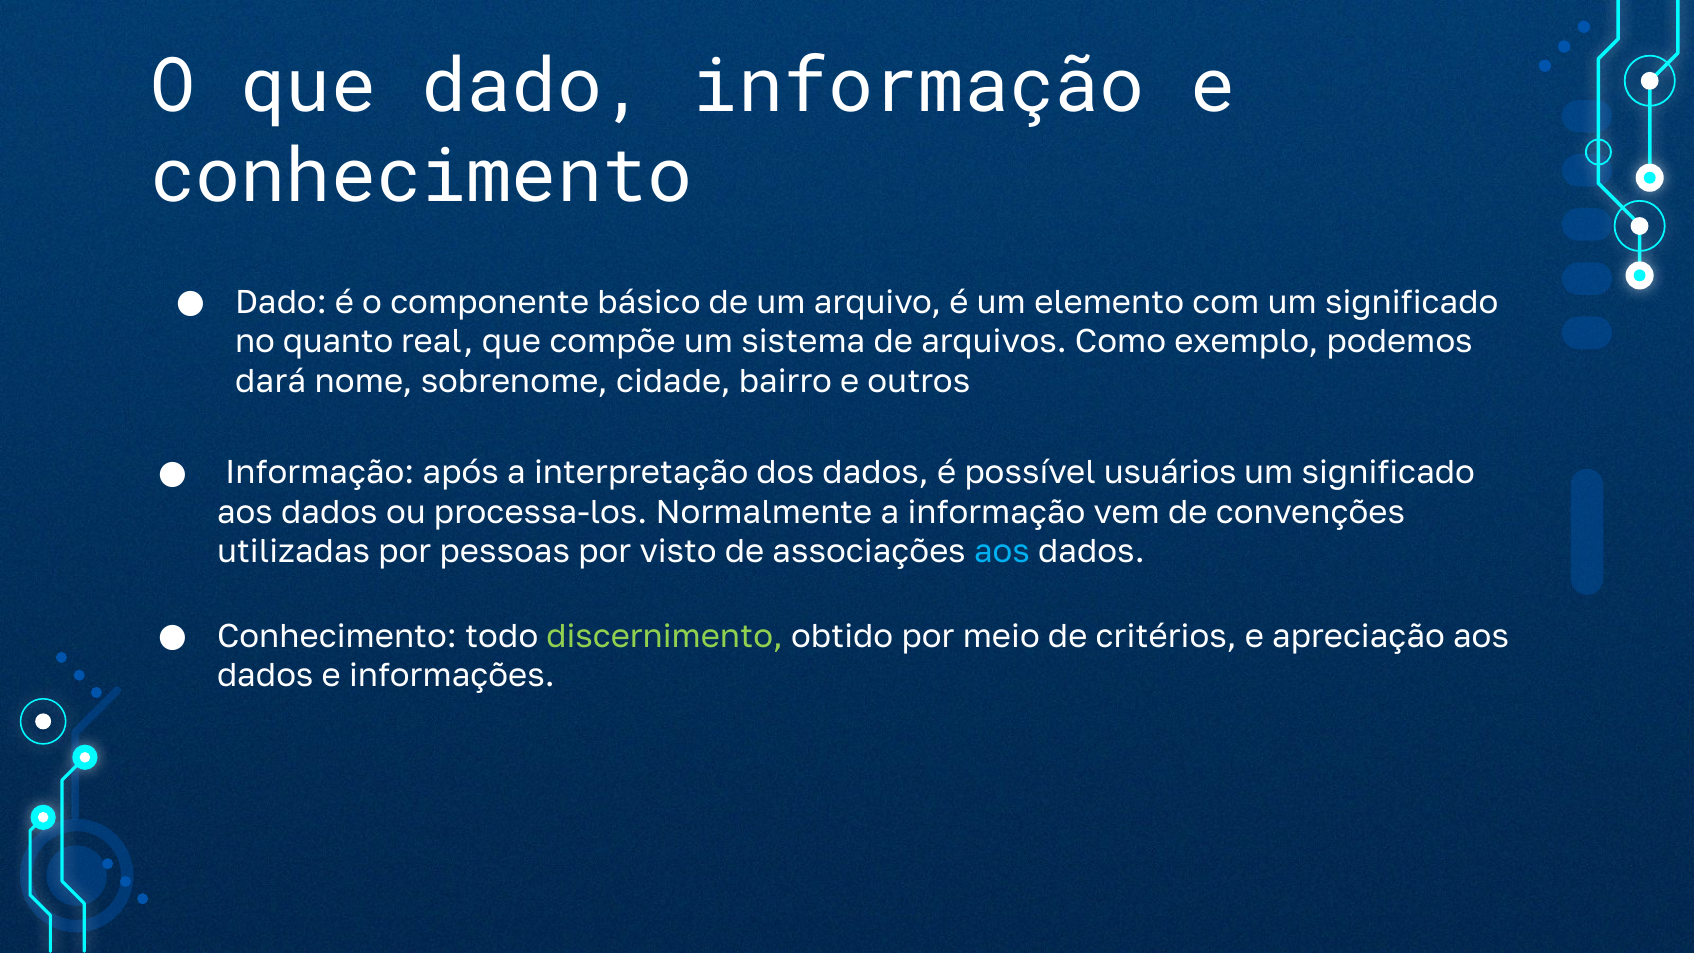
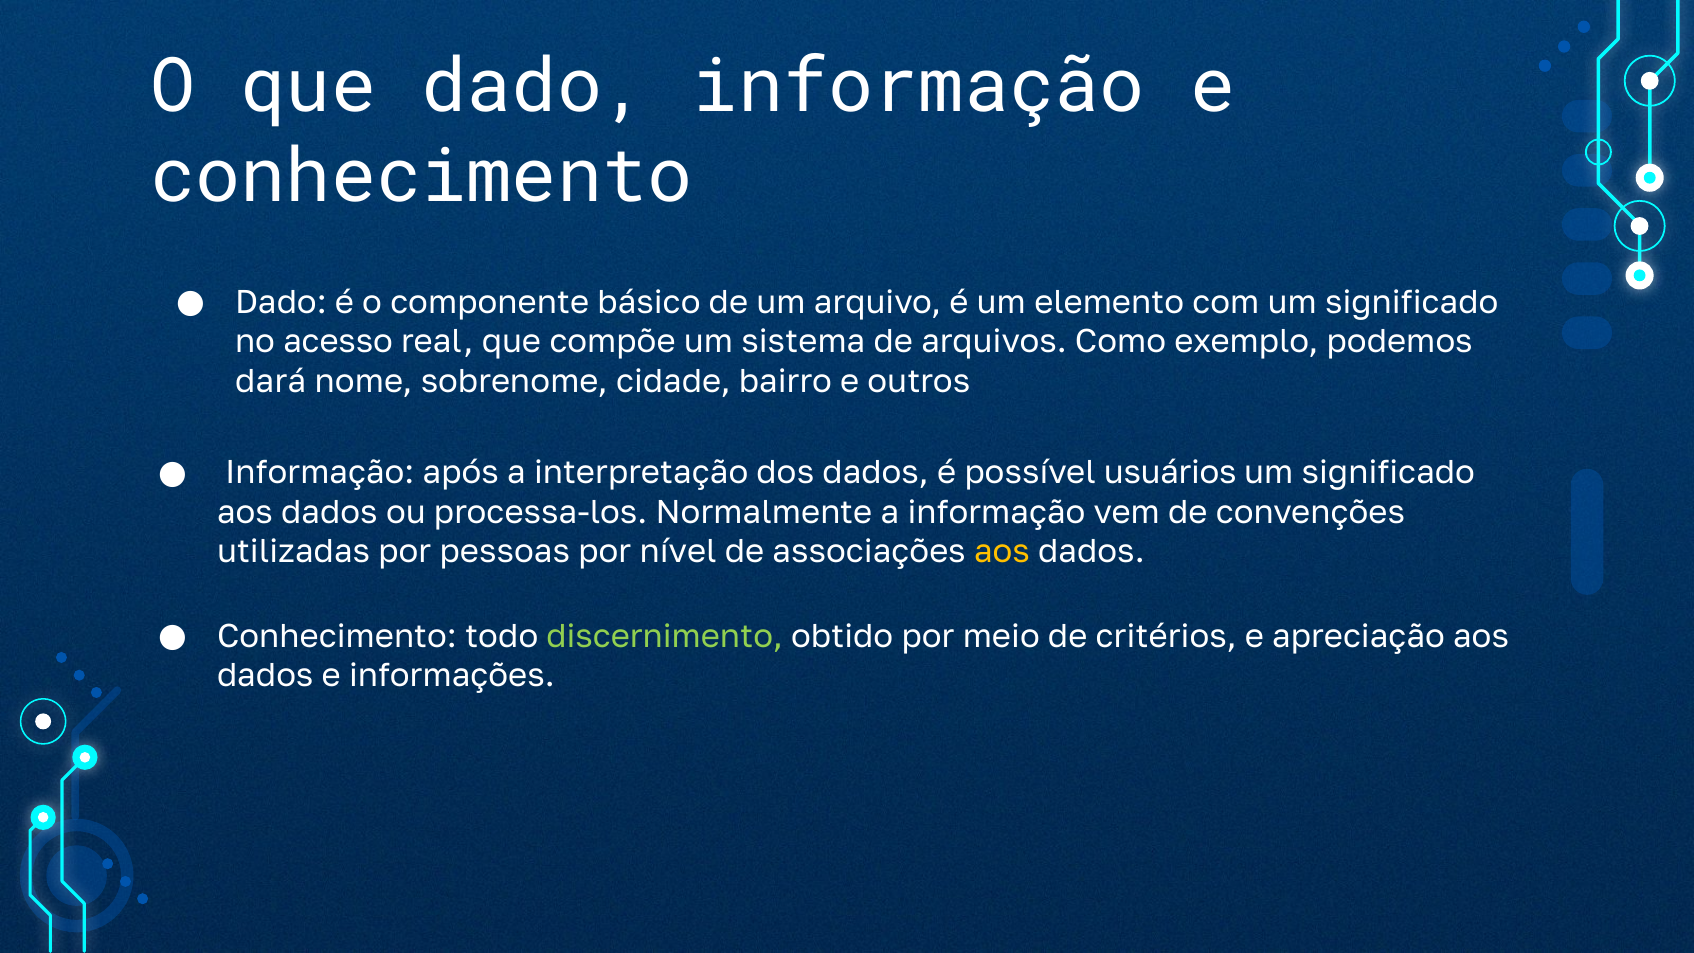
quanto: quanto -> acesso
visto: visto -> nível
aos at (1002, 552) colour: light blue -> yellow
